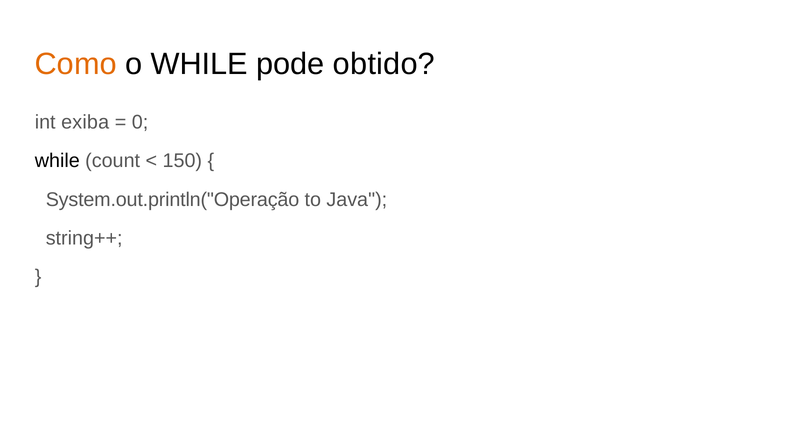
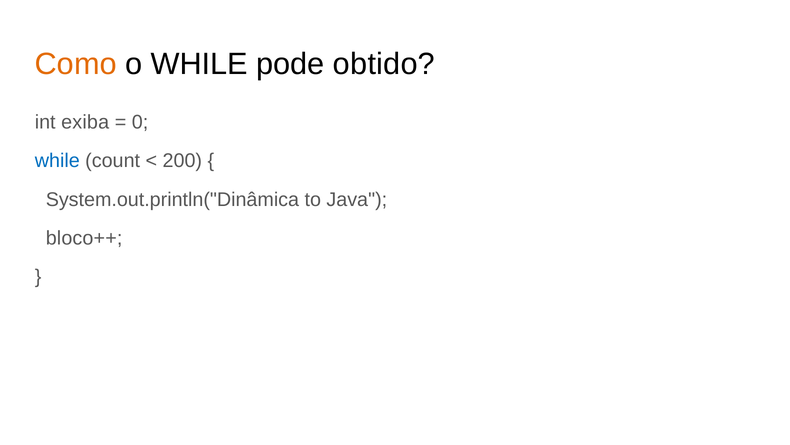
while at (57, 161) colour: black -> blue
150: 150 -> 200
System.out.println("Operação: System.out.println("Operação -> System.out.println("Dinâmica
string++: string++ -> bloco++
